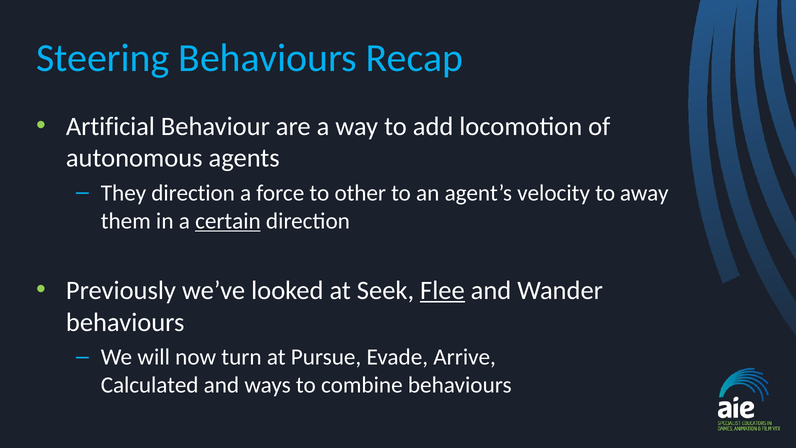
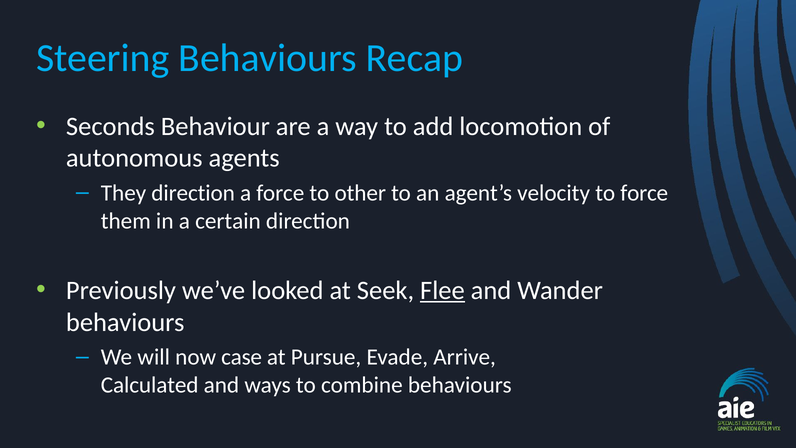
Artificial: Artificial -> Seconds
to away: away -> force
certain underline: present -> none
turn: turn -> case
